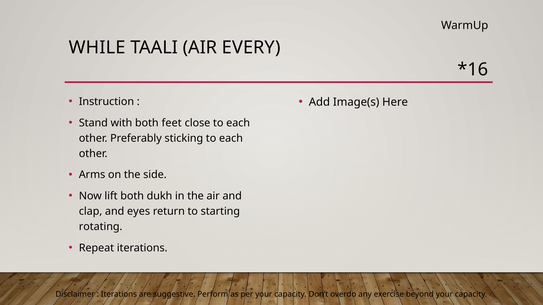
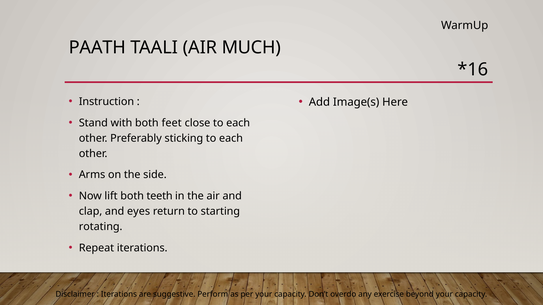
WHILE: WHILE -> PAATH
EVERY: EVERY -> MUCH
dukh: dukh -> teeth
